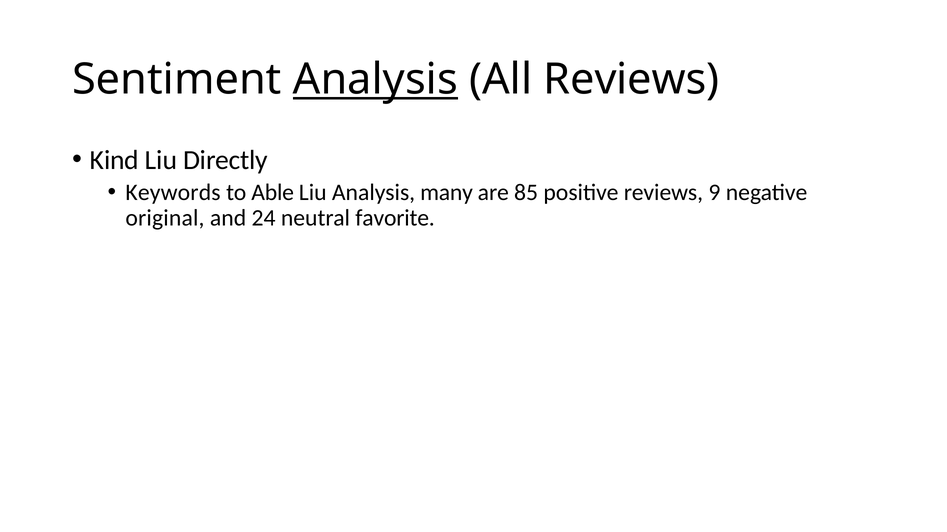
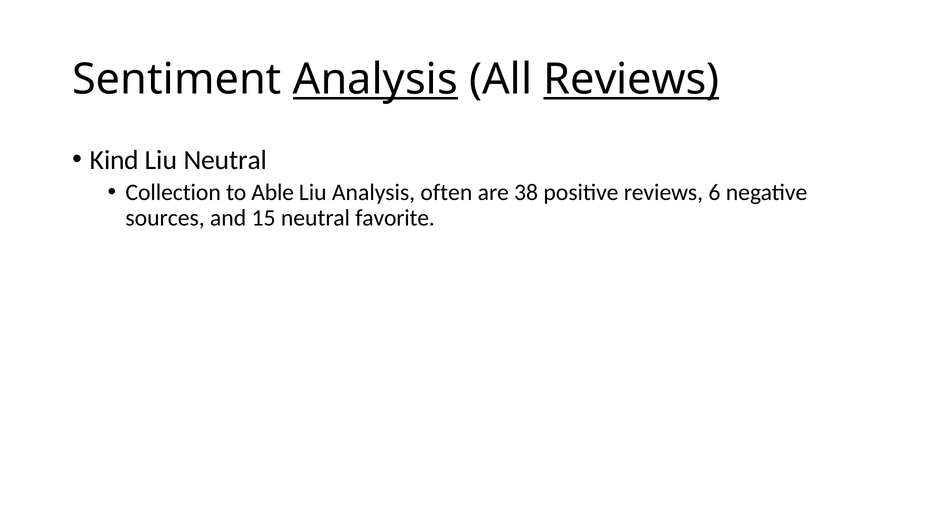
Reviews at (631, 80) underline: none -> present
Liu Directly: Directly -> Neutral
Keywords: Keywords -> Collection
many: many -> often
85: 85 -> 38
9: 9 -> 6
original: original -> sources
24: 24 -> 15
